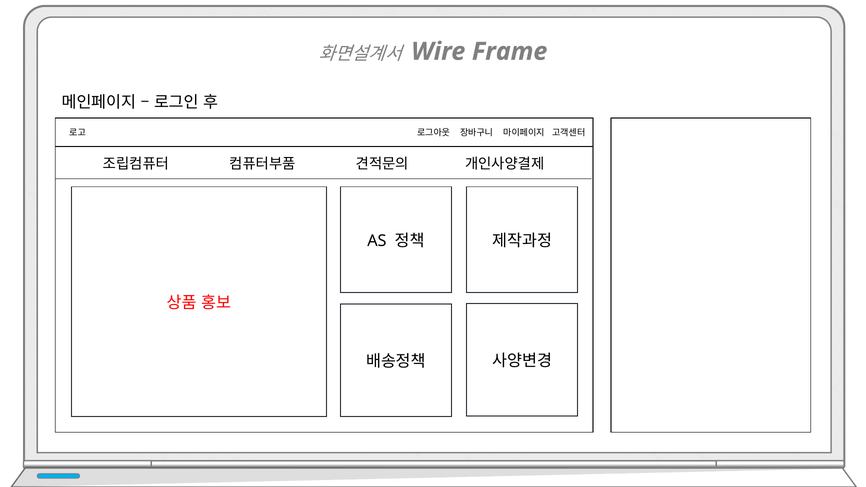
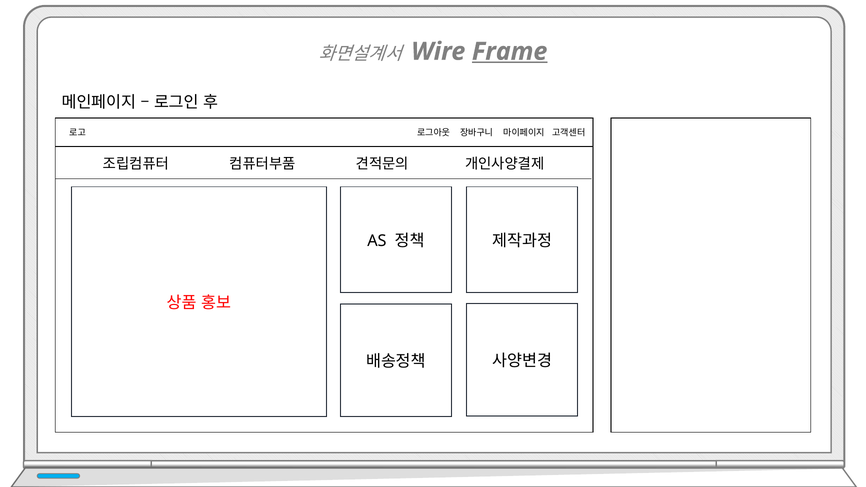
Frame underline: none -> present
